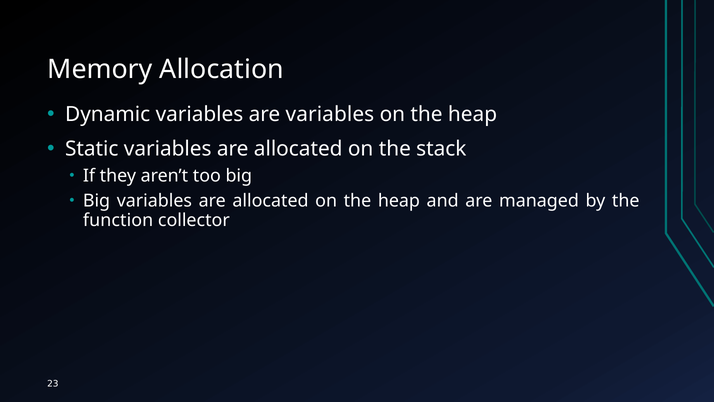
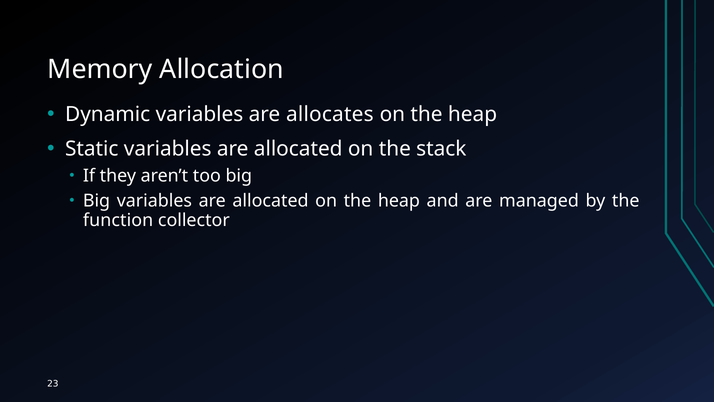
are variables: variables -> allocates
